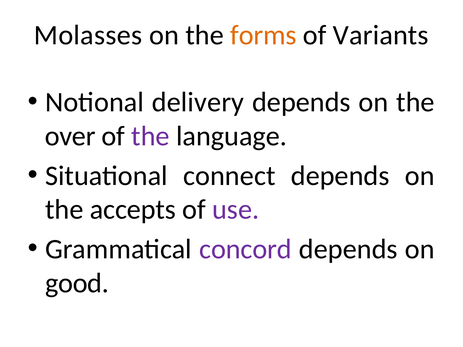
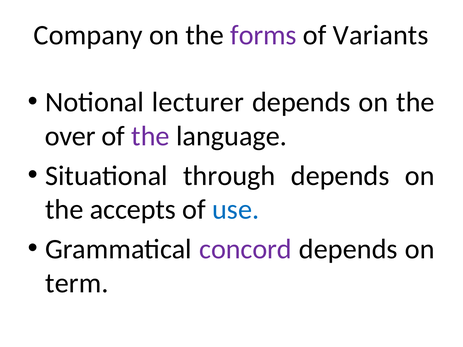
Molasses: Molasses -> Company
forms colour: orange -> purple
delivery: delivery -> lecturer
connect: connect -> through
use colour: purple -> blue
good: good -> term
